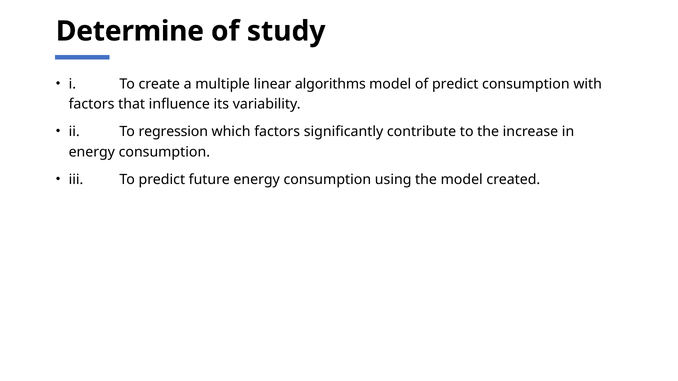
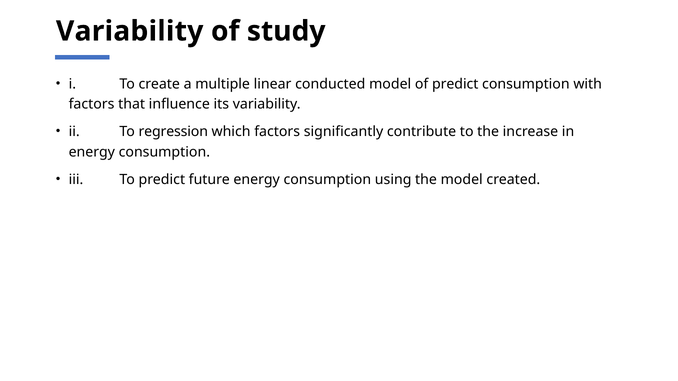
Determine at (130, 31): Determine -> Variability
algorithms: algorithms -> conducted
